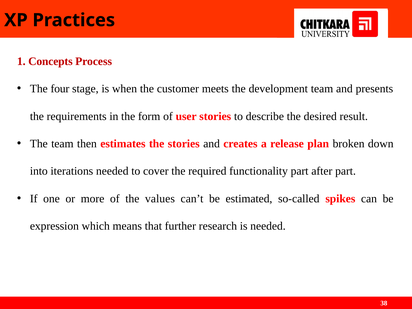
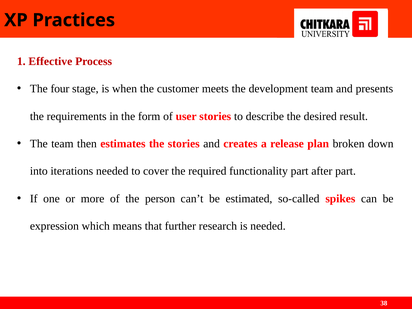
Concepts: Concepts -> Effective
values: values -> person
